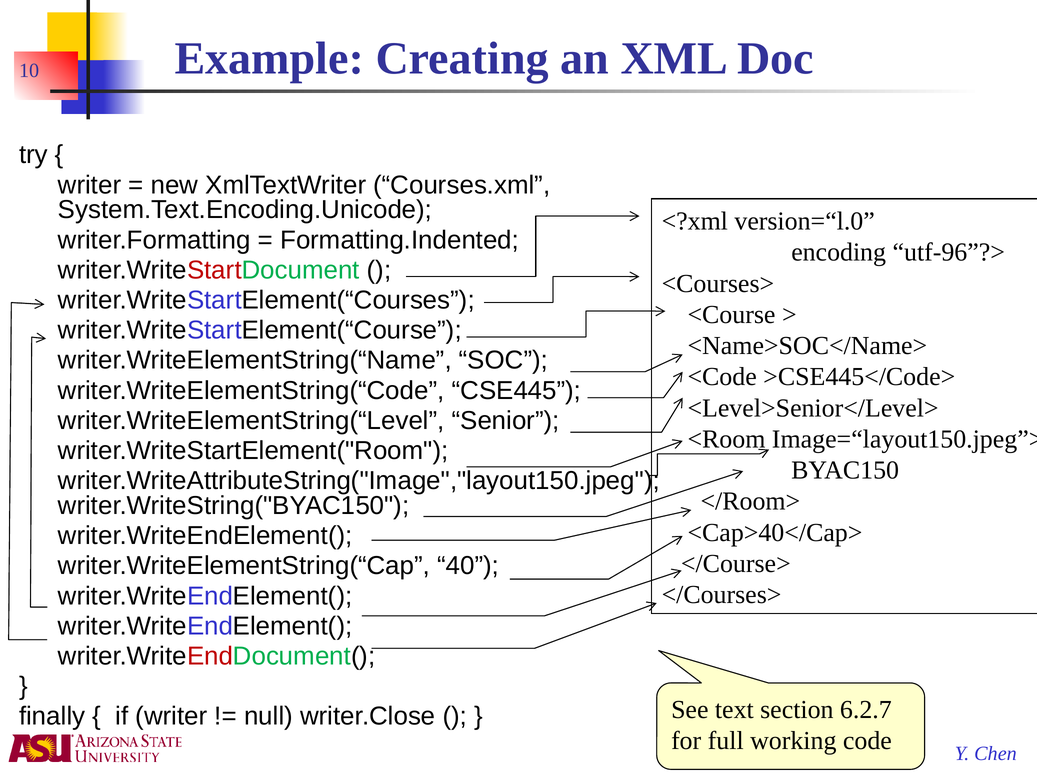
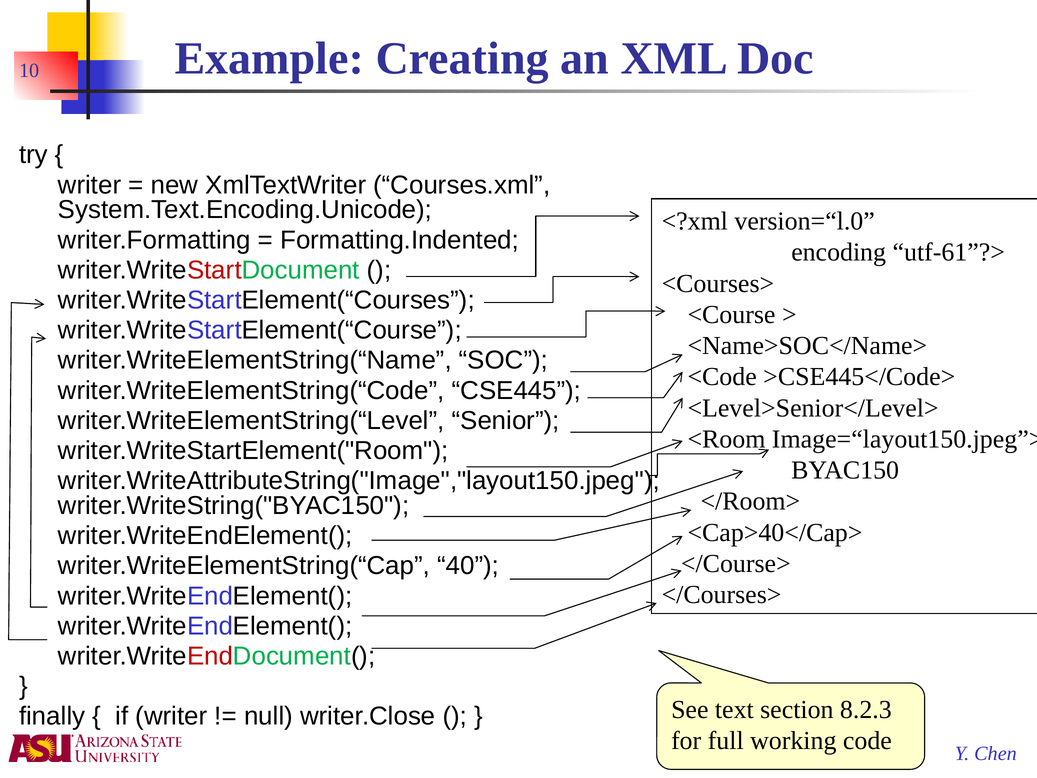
utf-96”?>: utf-96”?> -> utf-61”?>
6.2.7: 6.2.7 -> 8.2.3
